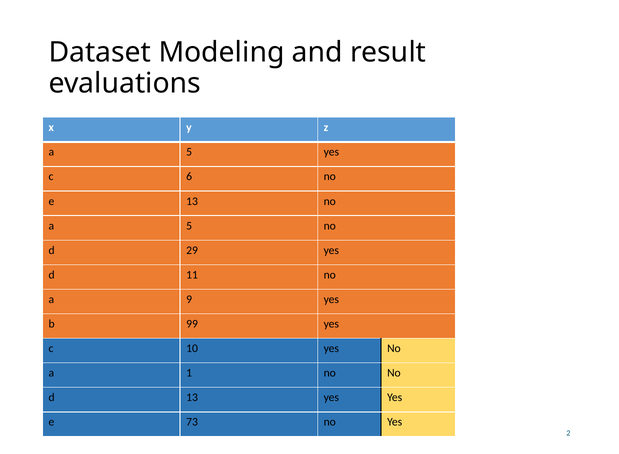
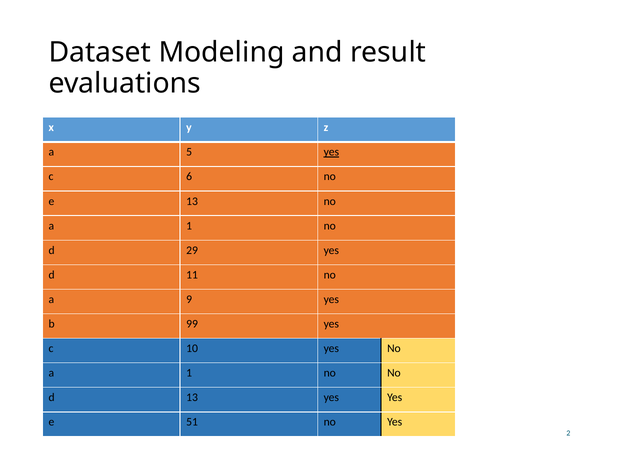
yes at (331, 152) underline: none -> present
5 at (189, 225): 5 -> 1
73: 73 -> 51
